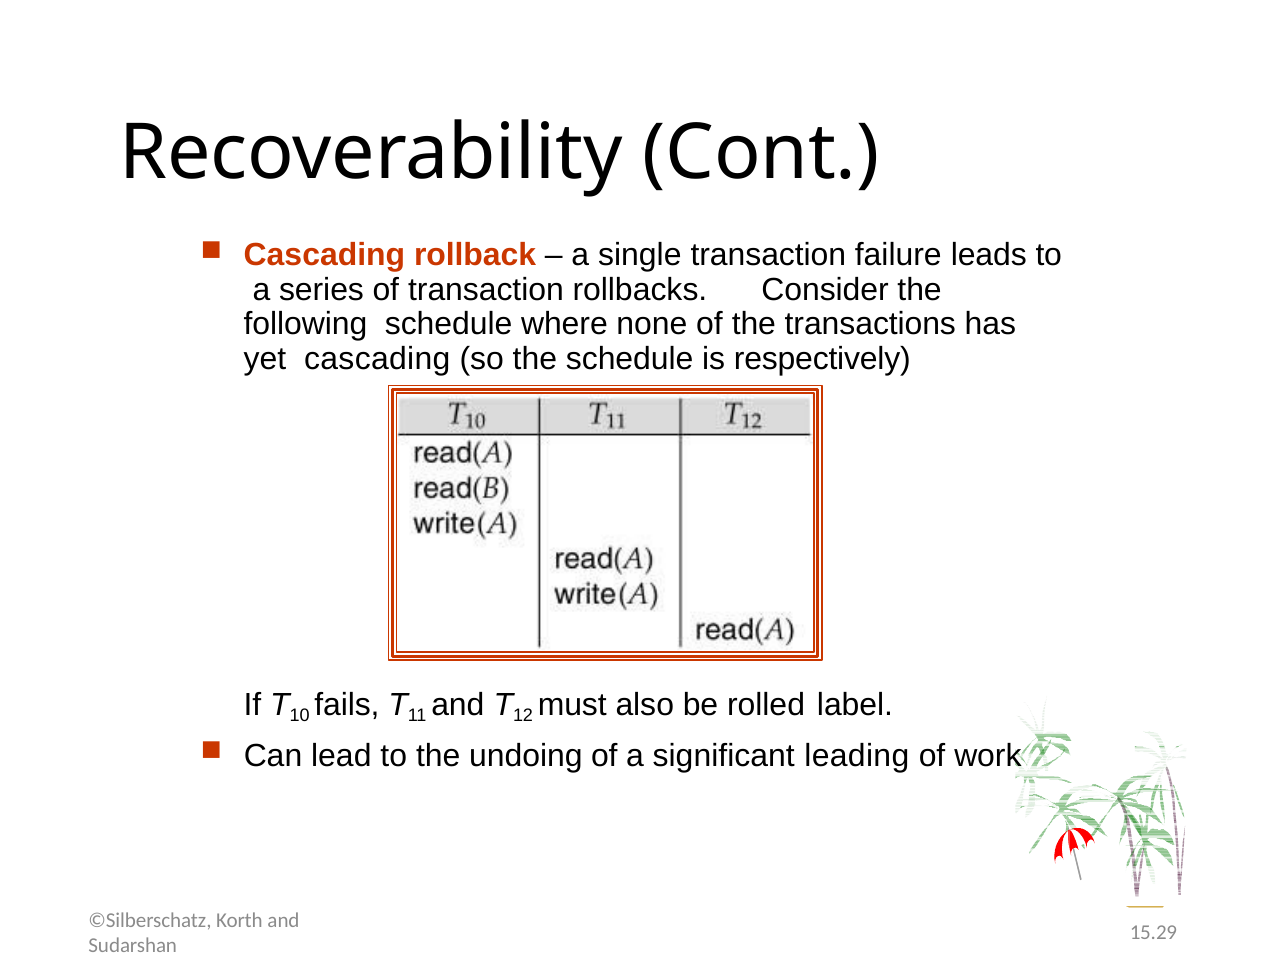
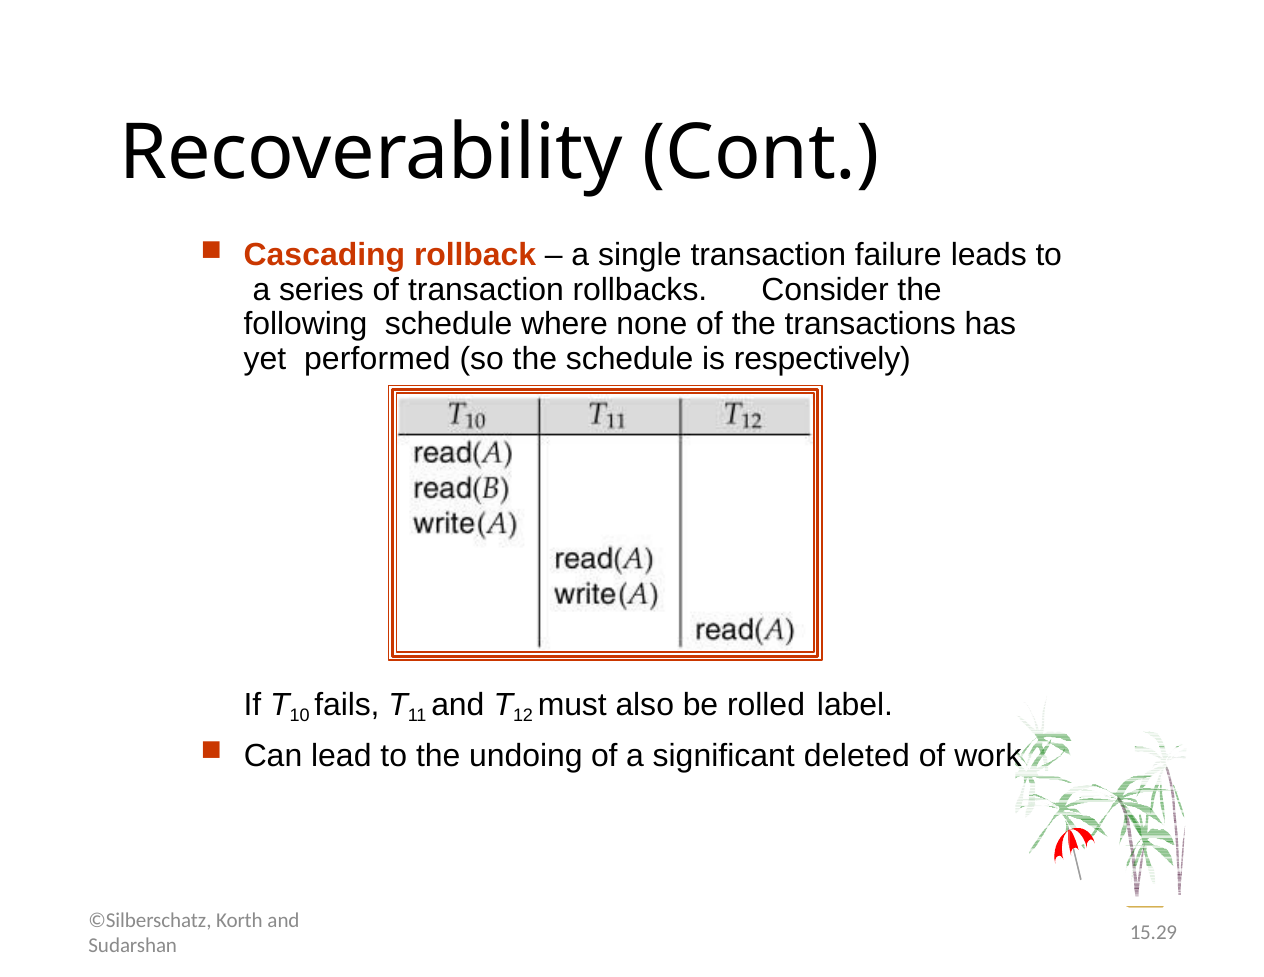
yet cascading: cascading -> performed
leading: leading -> deleted
